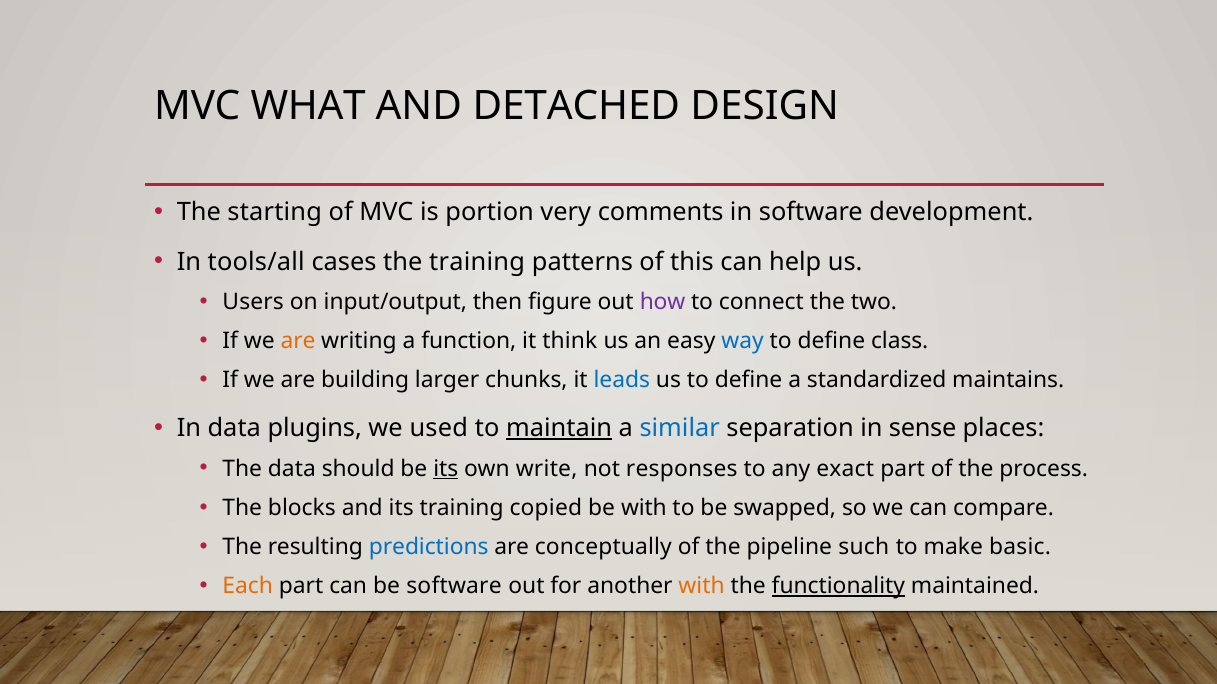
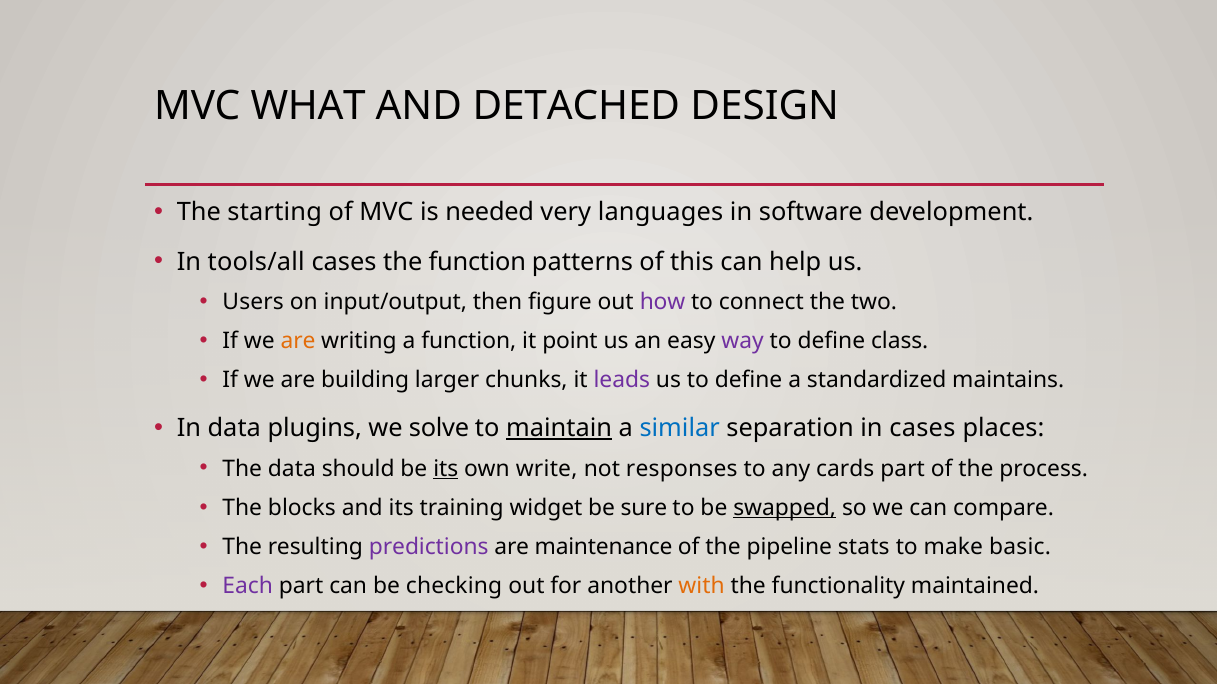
portion: portion -> needed
comments: comments -> languages
the training: training -> function
think: think -> point
way colour: blue -> purple
leads colour: blue -> purple
used: used -> solve
in sense: sense -> cases
exact: exact -> cards
copied: copied -> widget
be with: with -> sure
swapped underline: none -> present
predictions colour: blue -> purple
conceptually: conceptually -> maintenance
such: such -> stats
Each colour: orange -> purple
be software: software -> checking
functionality underline: present -> none
